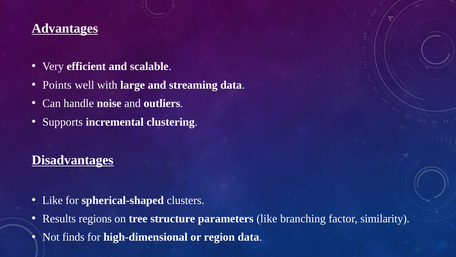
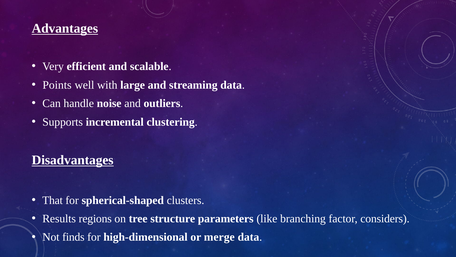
Like at (53, 200): Like -> That
similarity: similarity -> considers
region: region -> merge
